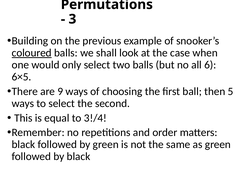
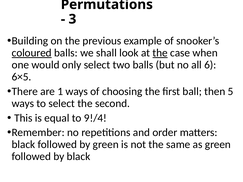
the at (160, 53) underline: none -> present
9: 9 -> 1
3!/4: 3!/4 -> 9!/4
